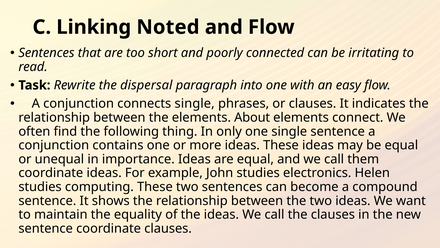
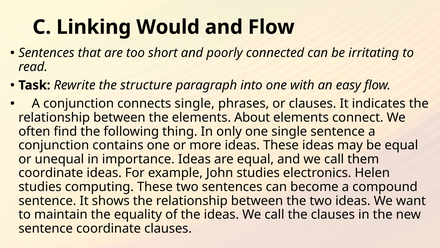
Noted: Noted -> Would
dispersal: dispersal -> structure
